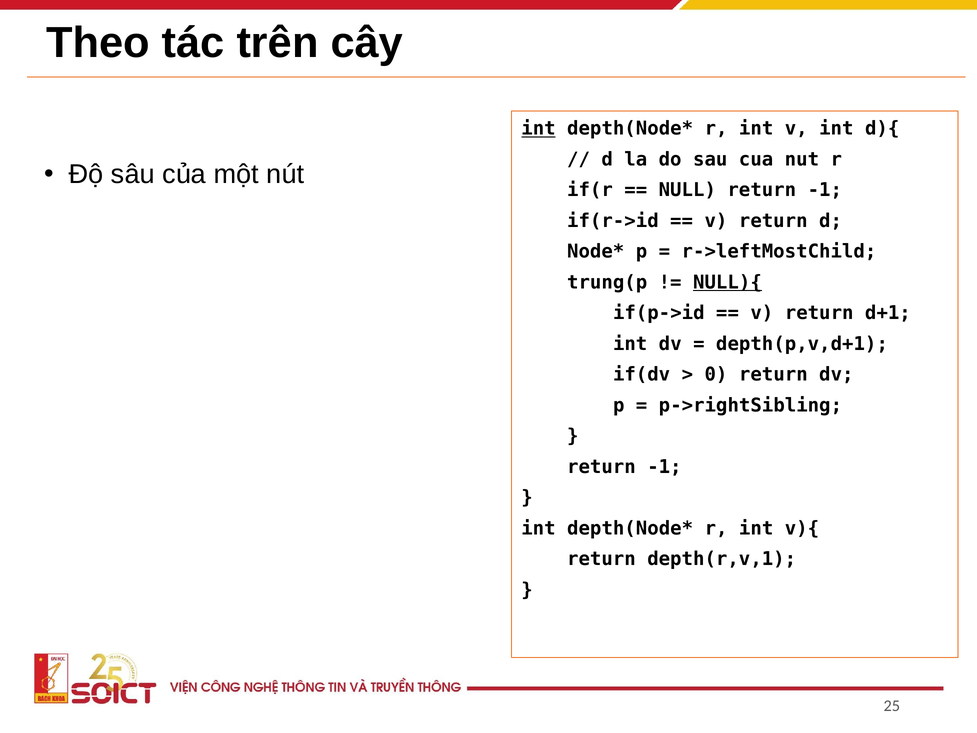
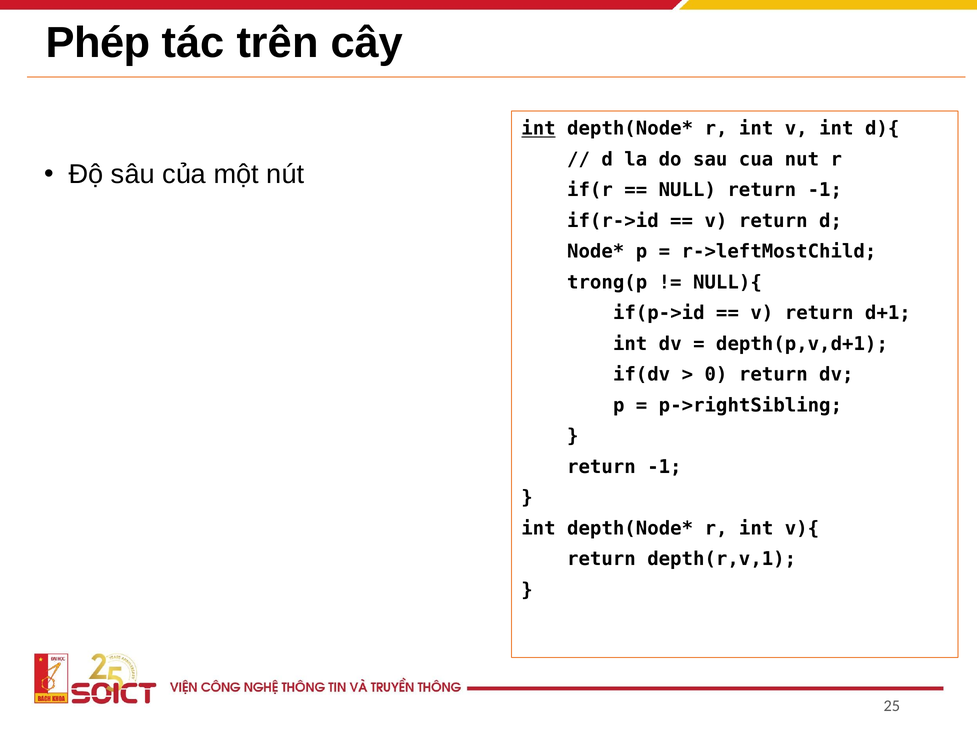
Theo: Theo -> Phép
trung(p: trung(p -> trong(p
NULL){ underline: present -> none
